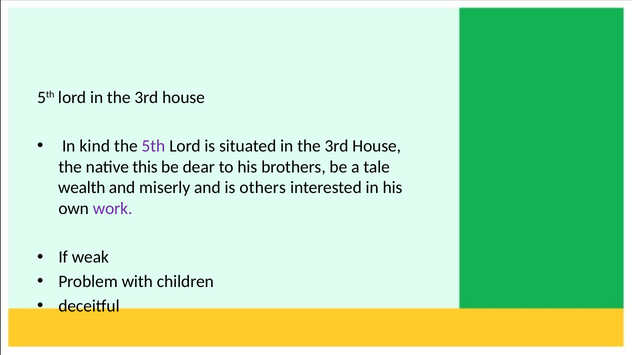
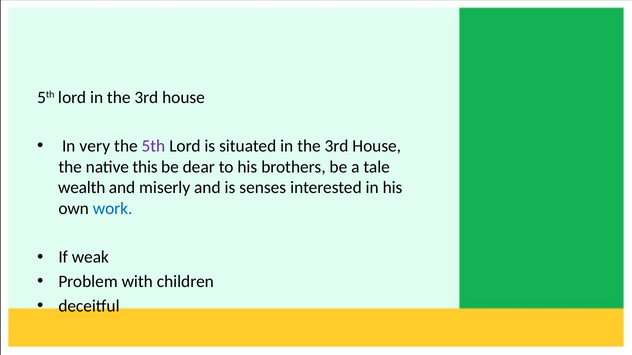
kind: kind -> very
others: others -> senses
work colour: purple -> blue
